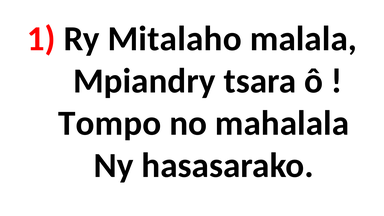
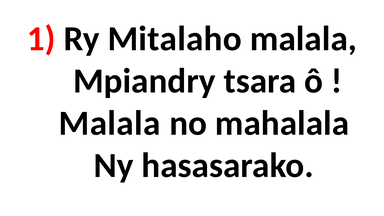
Tompo at (110, 123): Tompo -> Malala
